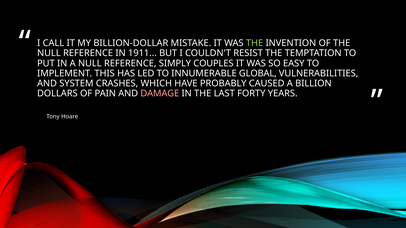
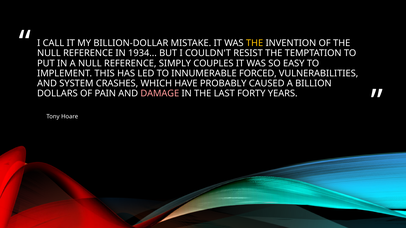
THE at (255, 43) colour: light green -> yellow
1911: 1911 -> 1934
GLOBAL: GLOBAL -> FORCED
